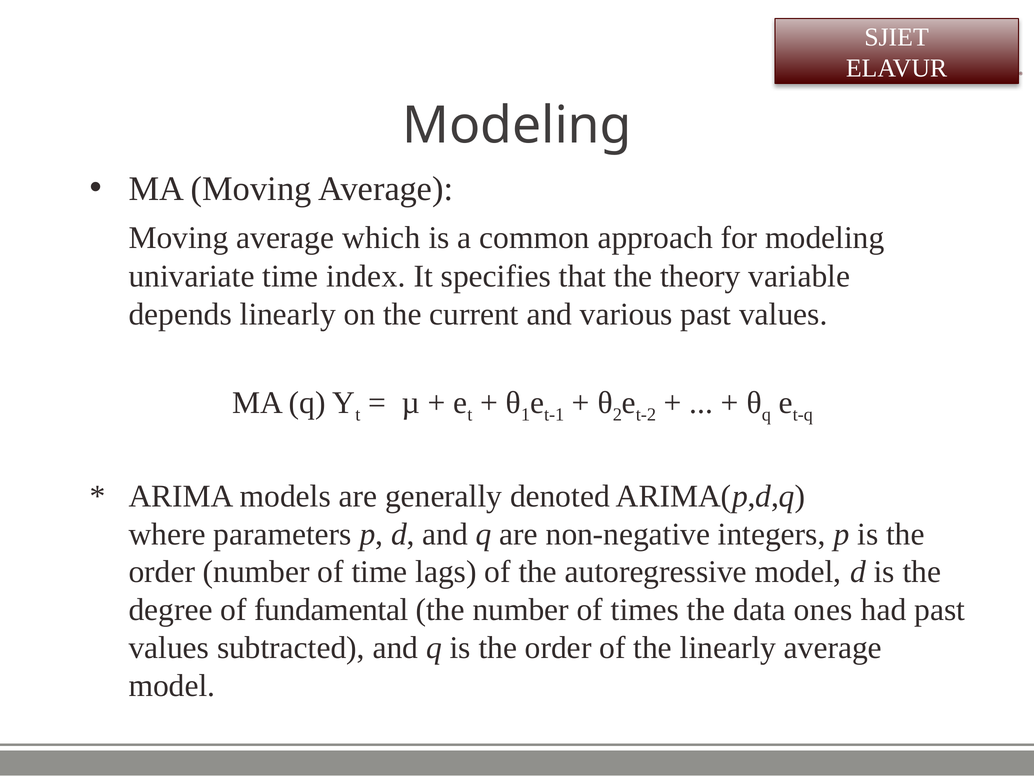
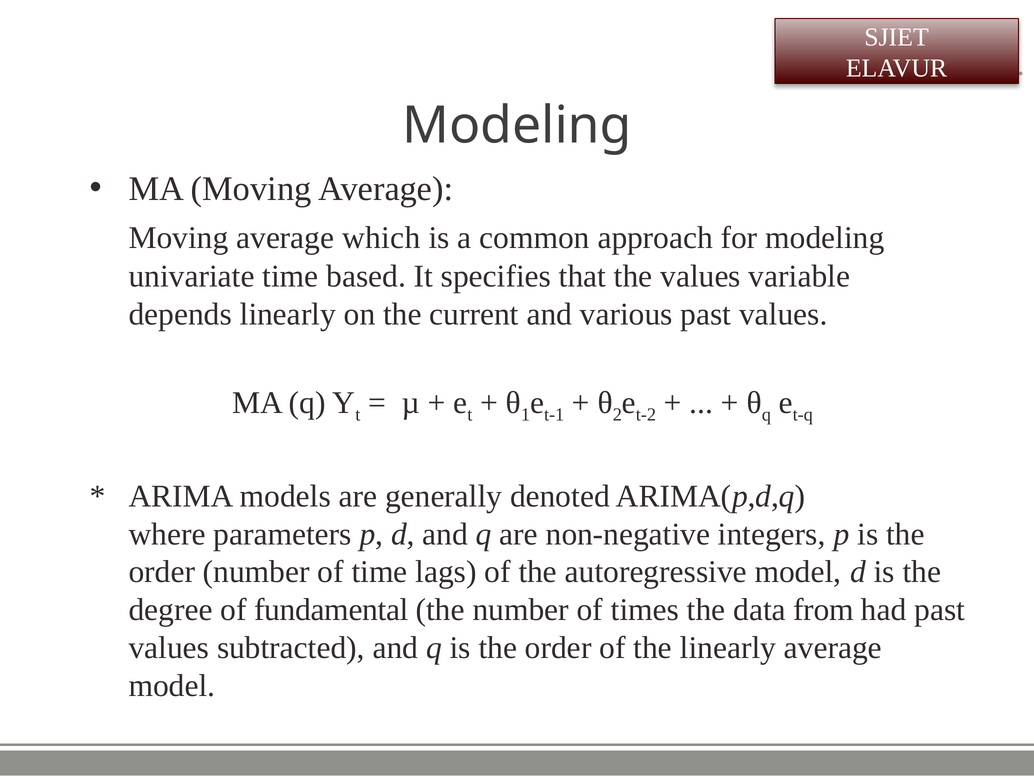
index: index -> based
the theory: theory -> values
ones: ones -> from
